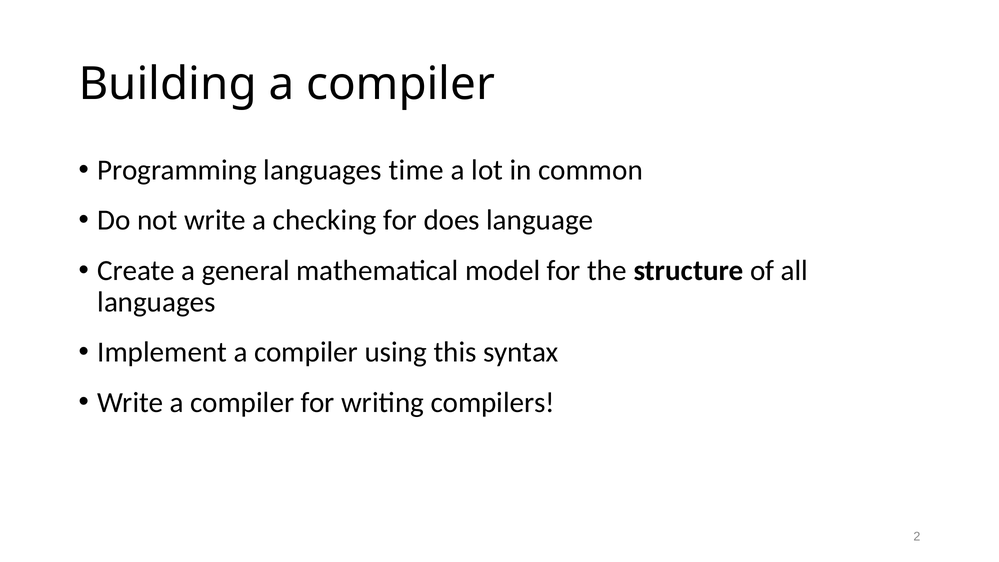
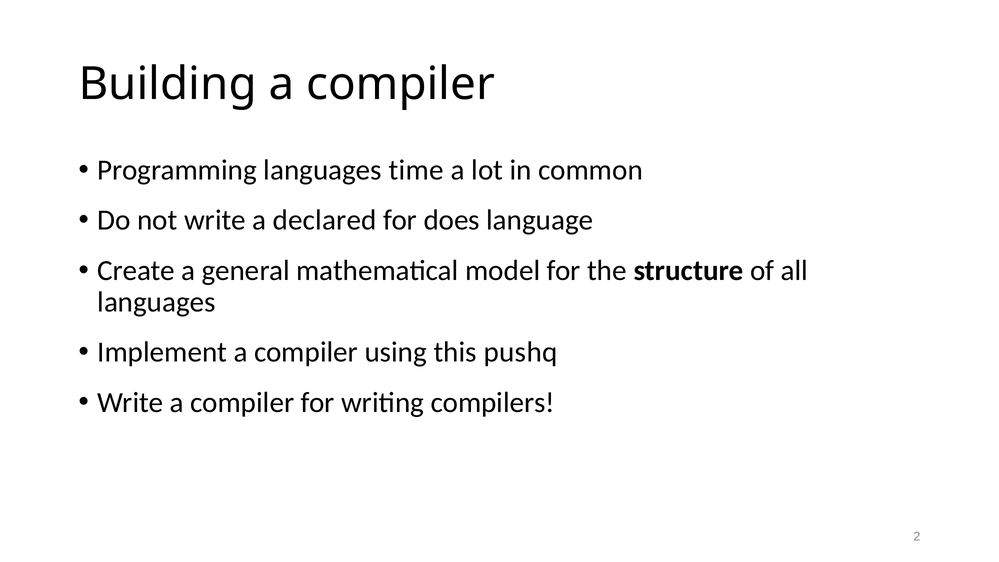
checking: checking -> declared
syntax: syntax -> pushq
